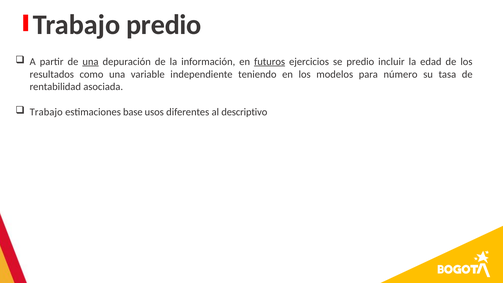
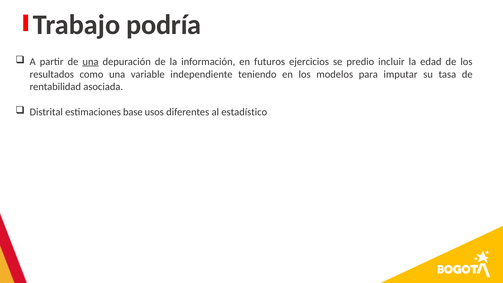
Trabajo predio: predio -> podría
futuros underline: present -> none
número: número -> imputar
Trabajo at (46, 112): Trabajo -> Distrital
descriptivo: descriptivo -> estadístico
